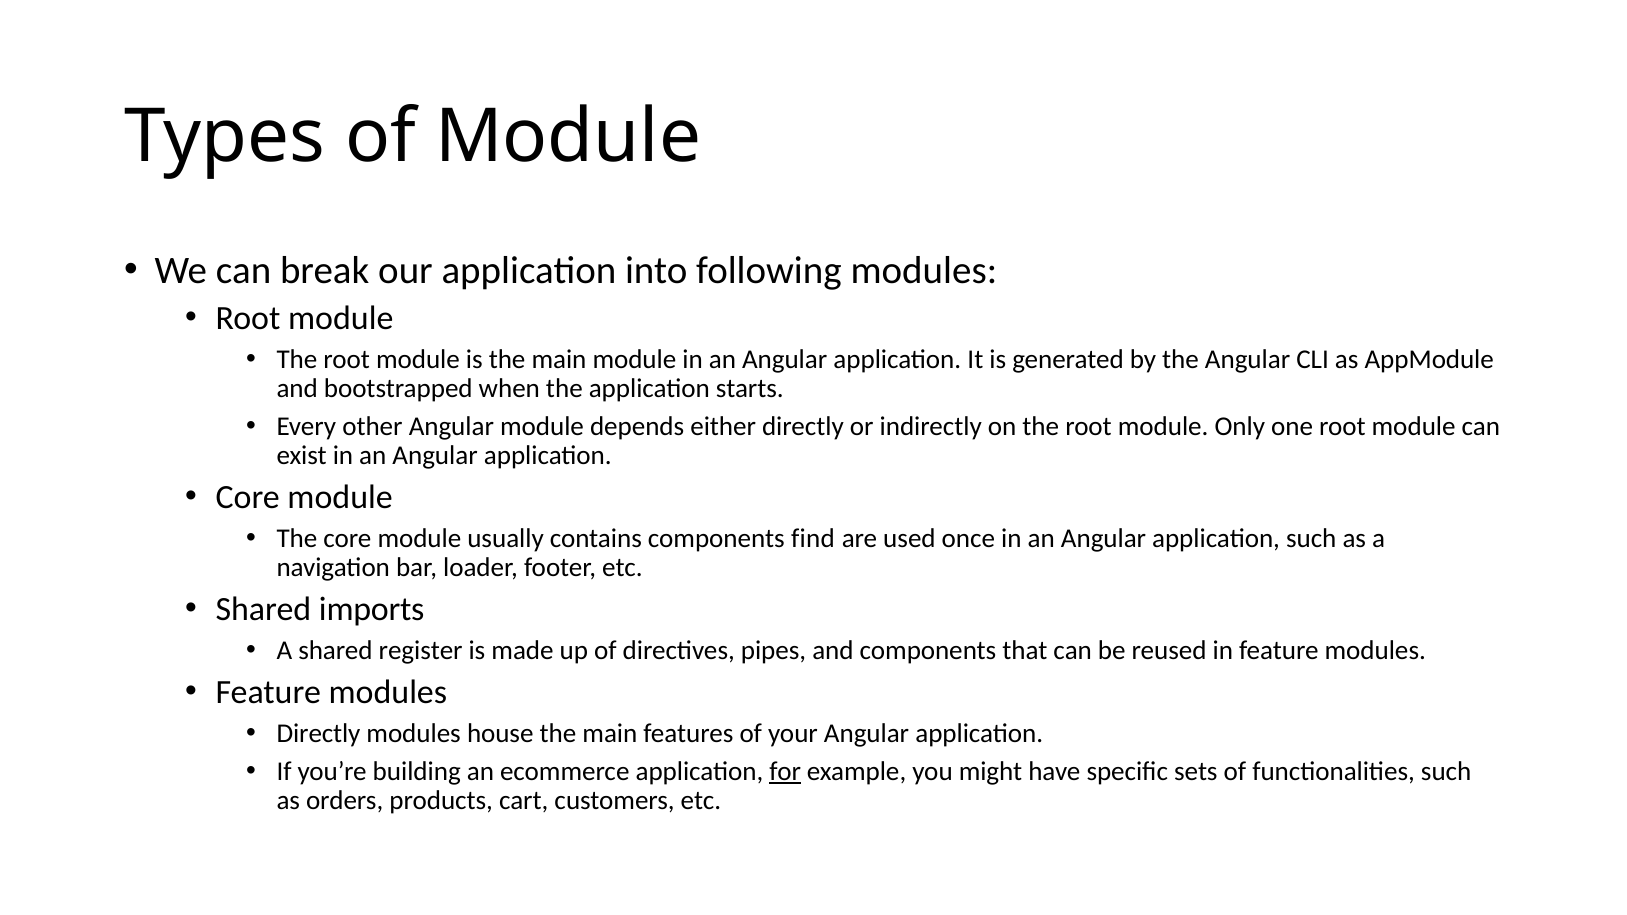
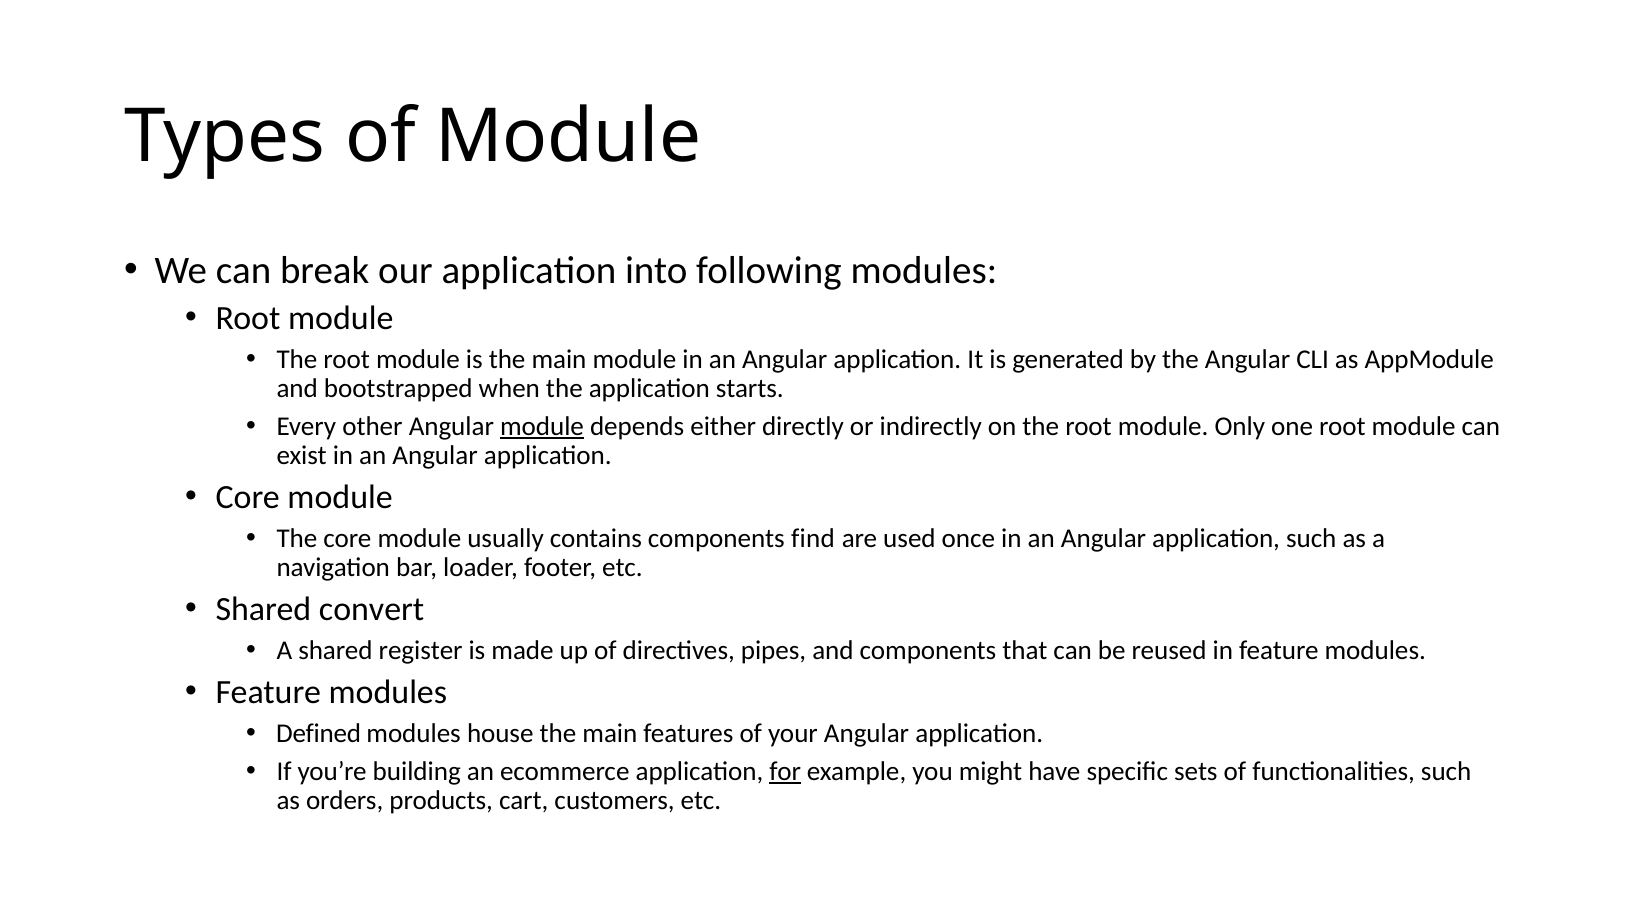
module at (542, 427) underline: none -> present
imports: imports -> convert
Directly at (319, 734): Directly -> Defined
